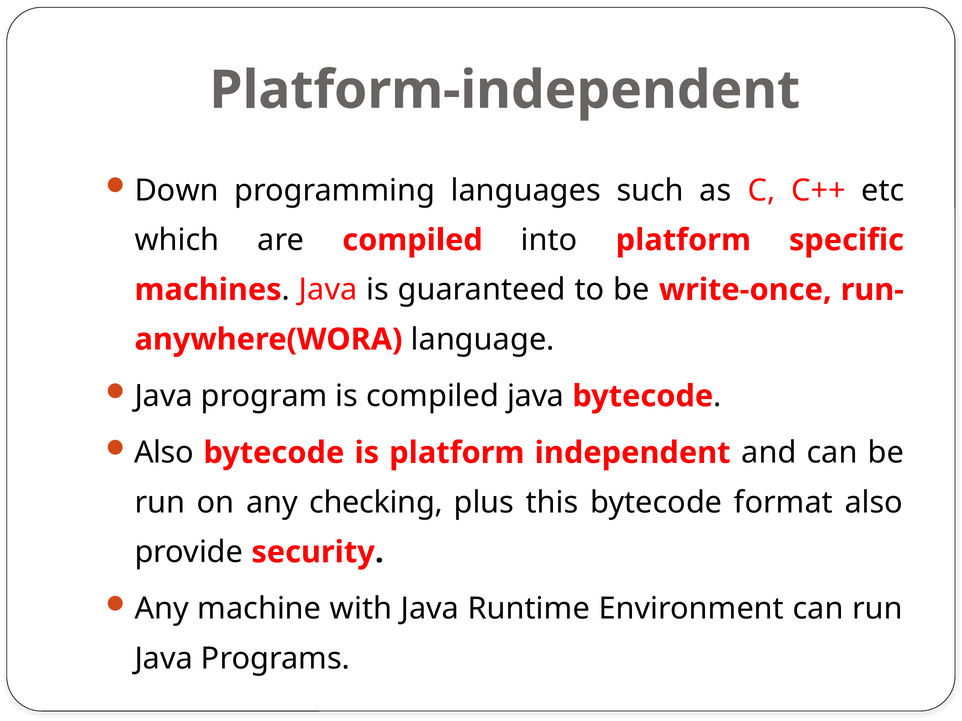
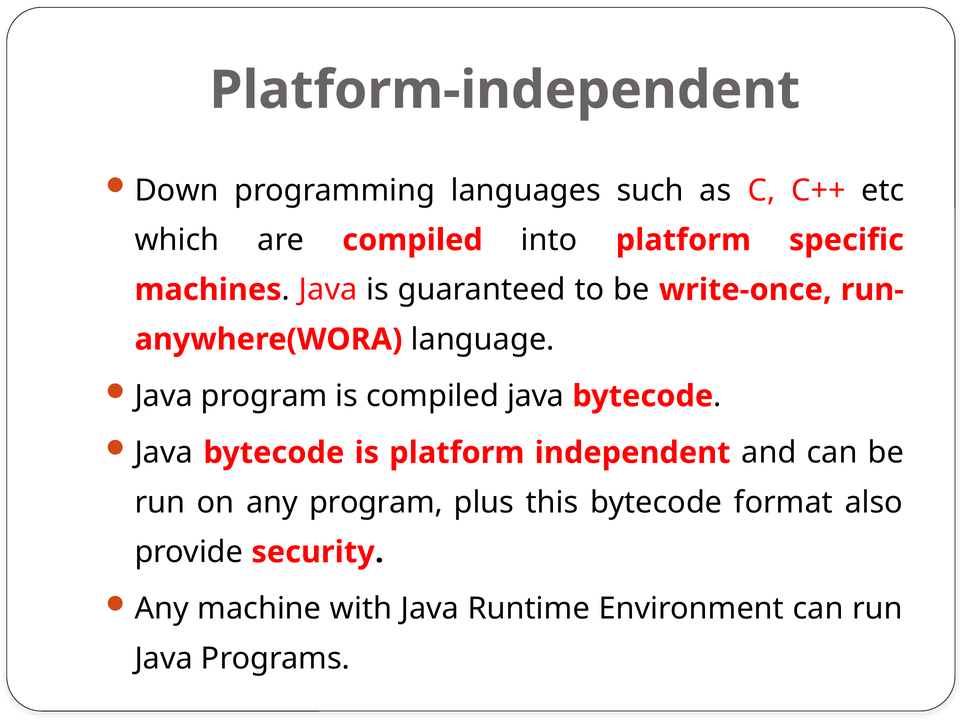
Also at (164, 453): Also -> Java
any checking: checking -> program
